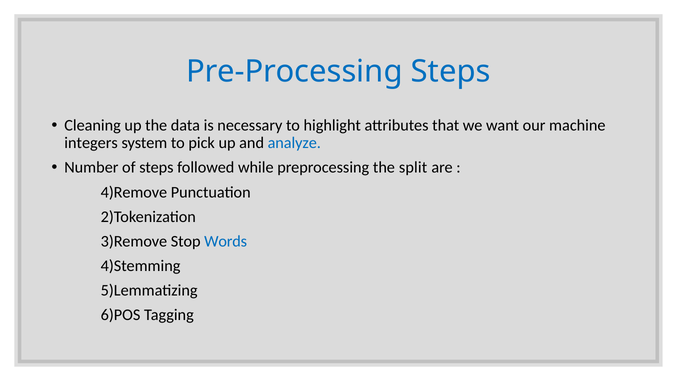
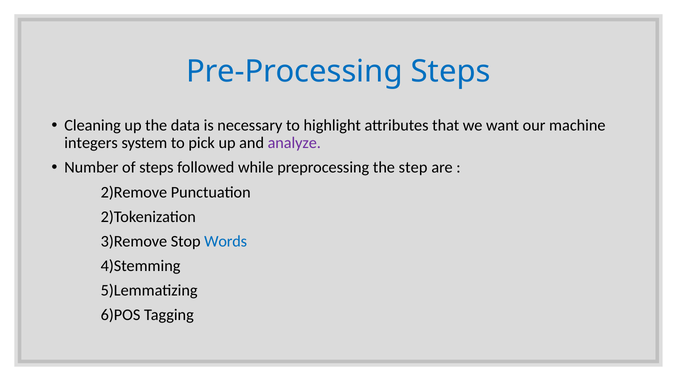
analyze colour: blue -> purple
split: split -> step
4)Remove: 4)Remove -> 2)Remove
